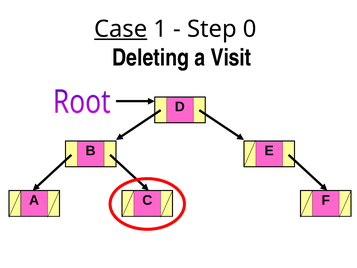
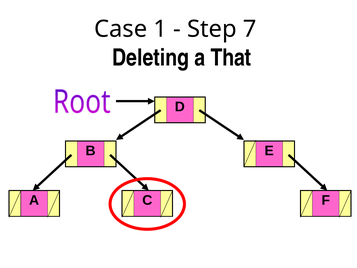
Case underline: present -> none
0: 0 -> 7
Visit: Visit -> That
